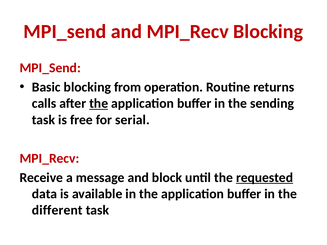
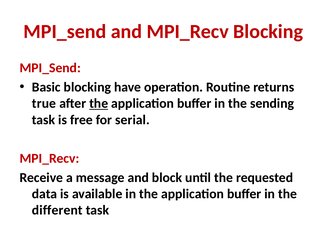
from: from -> have
calls: calls -> true
requested underline: present -> none
